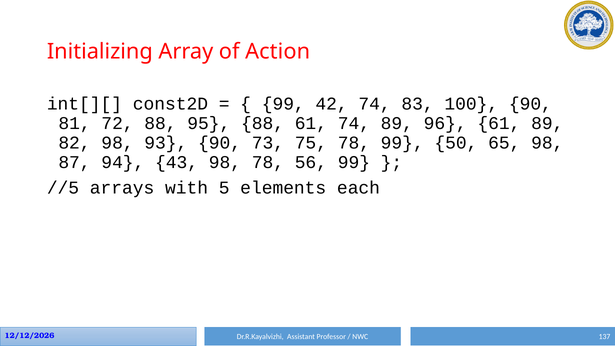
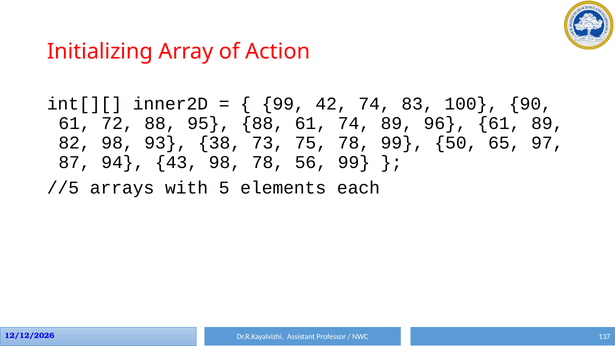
const2D: const2D -> inner2D
81 at (75, 123): 81 -> 61
93 90: 90 -> 38
65 98: 98 -> 97
